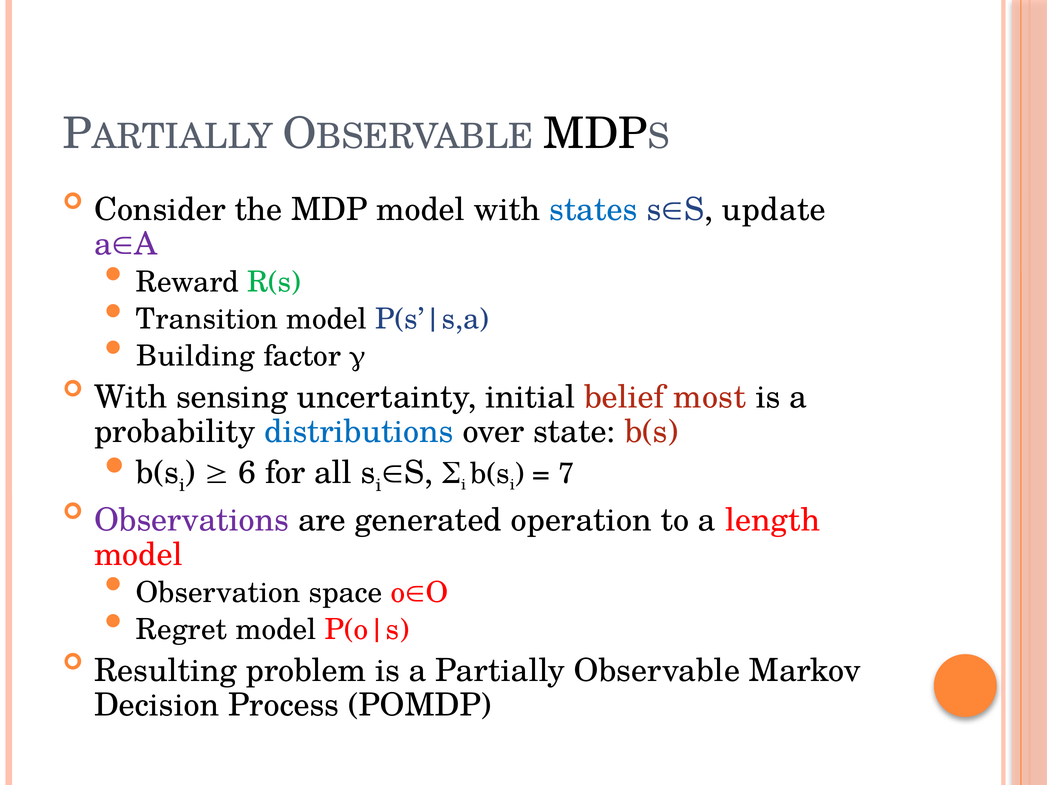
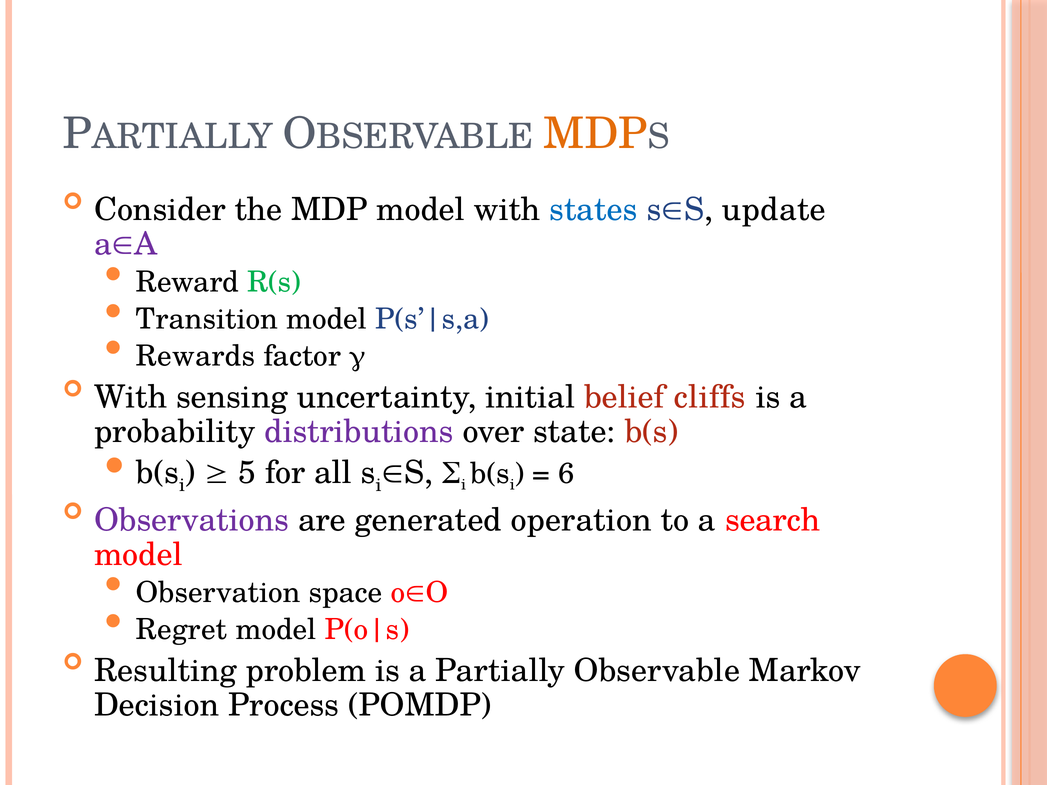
MDP at (595, 134) colour: black -> orange
Building: Building -> Rewards
most: most -> cliffs
distributions colour: blue -> purple
6: 6 -> 5
7: 7 -> 6
length: length -> search
